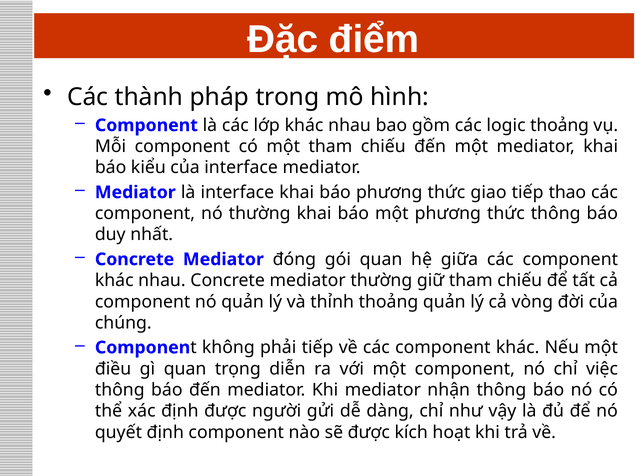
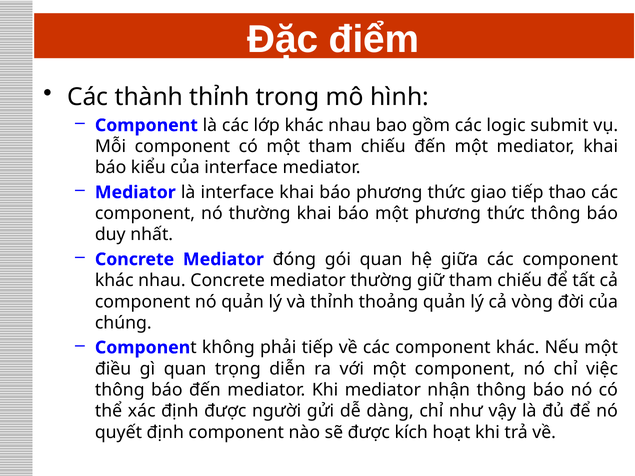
thành pháp: pháp -> thỉnh
logic thoảng: thoảng -> submit
